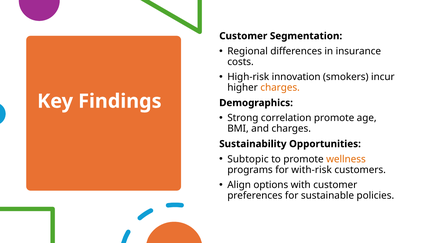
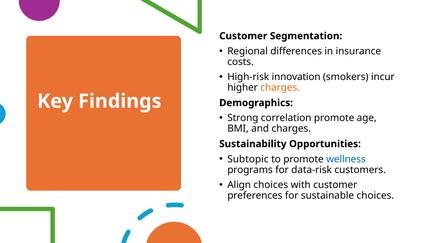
wellness colour: orange -> blue
with-risk: with-risk -> data-risk
Align options: options -> choices
sustainable policies: policies -> choices
